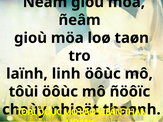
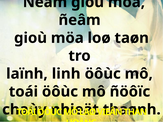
tôùi: tôùi -> toái
